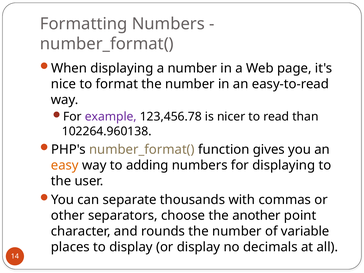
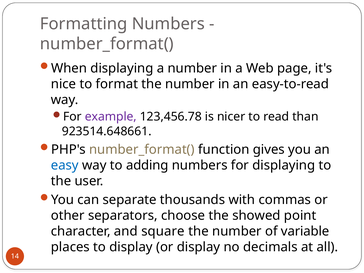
102264.960138: 102264.960138 -> 923514.648661
easy colour: orange -> blue
another: another -> showed
rounds: rounds -> square
